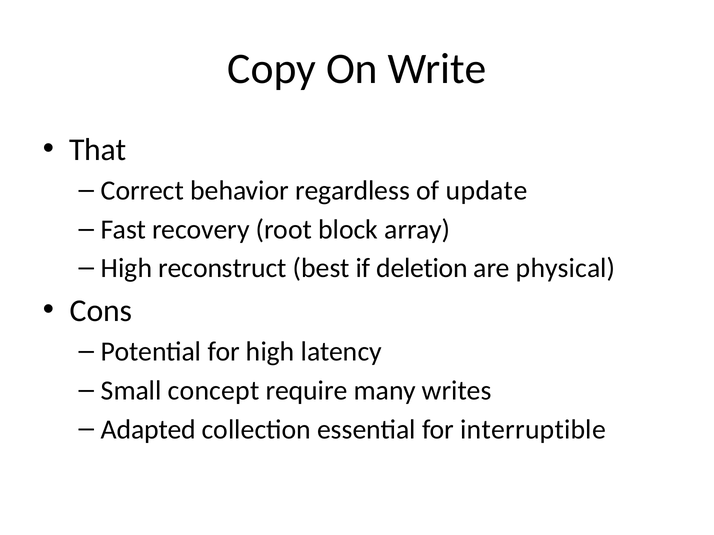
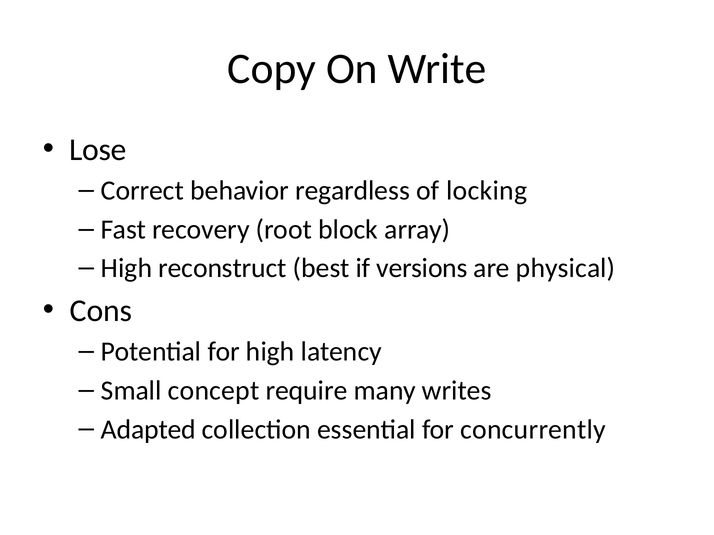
That: That -> Lose
update: update -> locking
deletion: deletion -> versions
interruptible: interruptible -> concurrently
